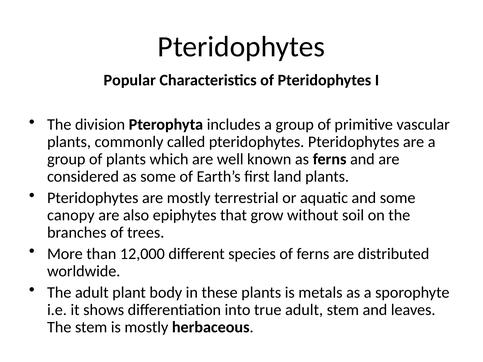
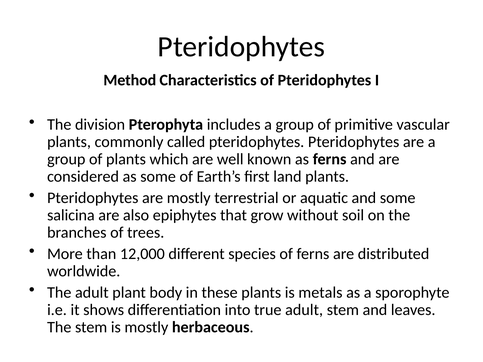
Popular: Popular -> Method
canopy: canopy -> salicina
